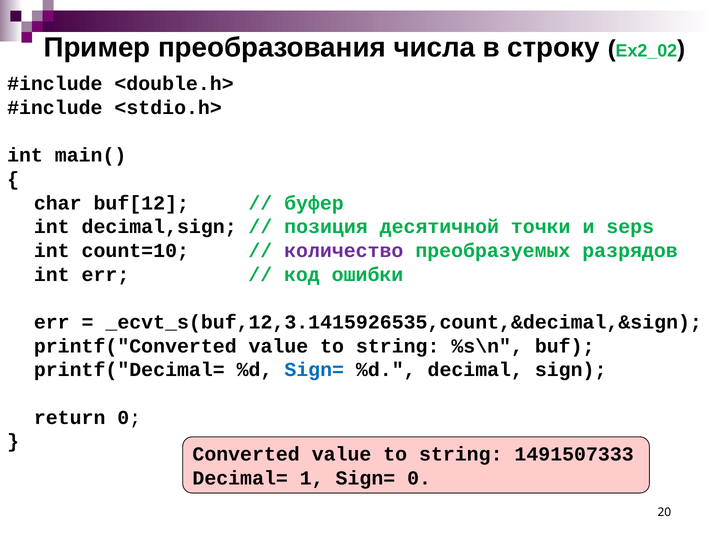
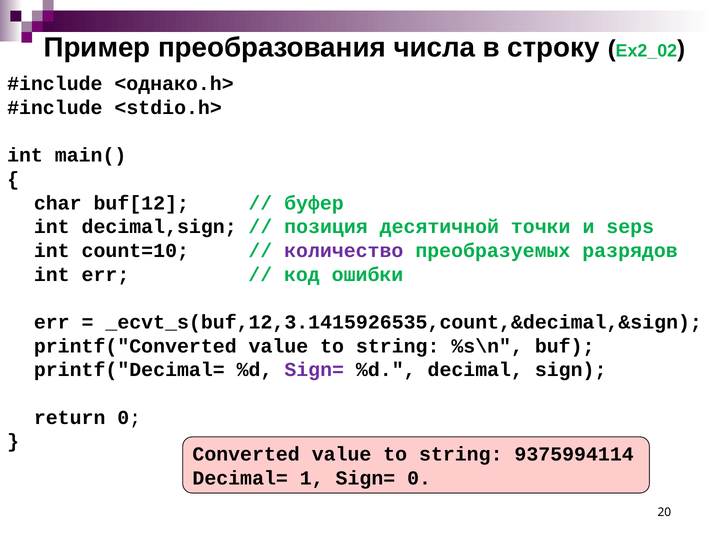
<double.h>: <double.h> -> <однако.h>
Sign= at (314, 370) colour: blue -> purple
1491507333: 1491507333 -> 9375994114
